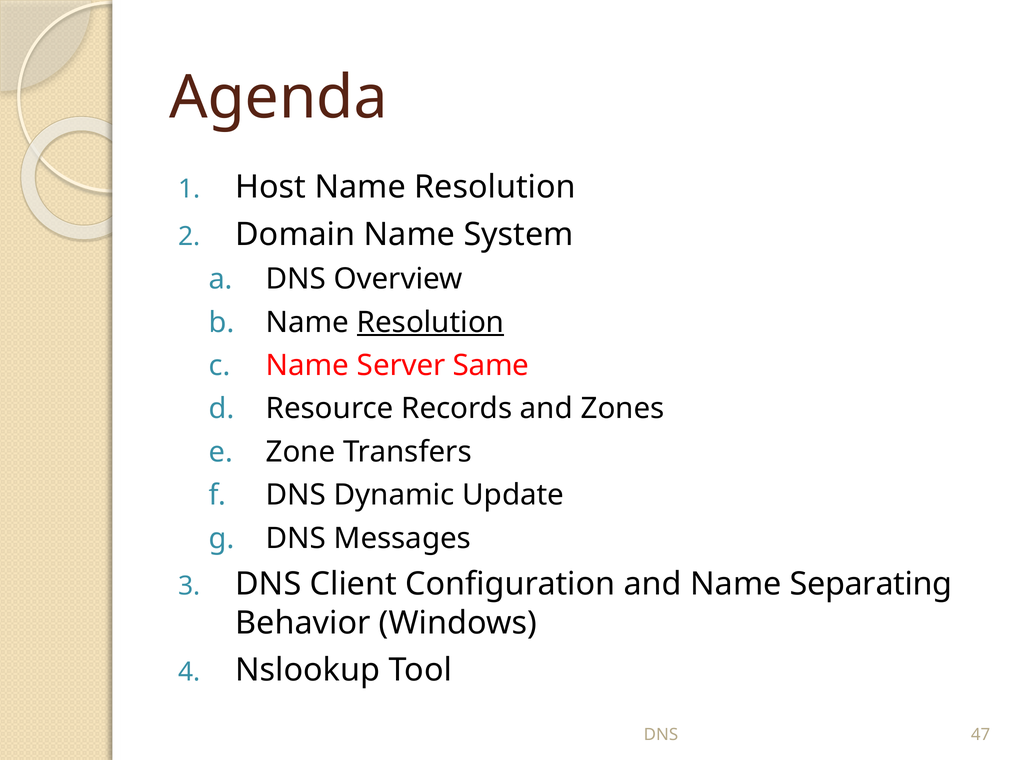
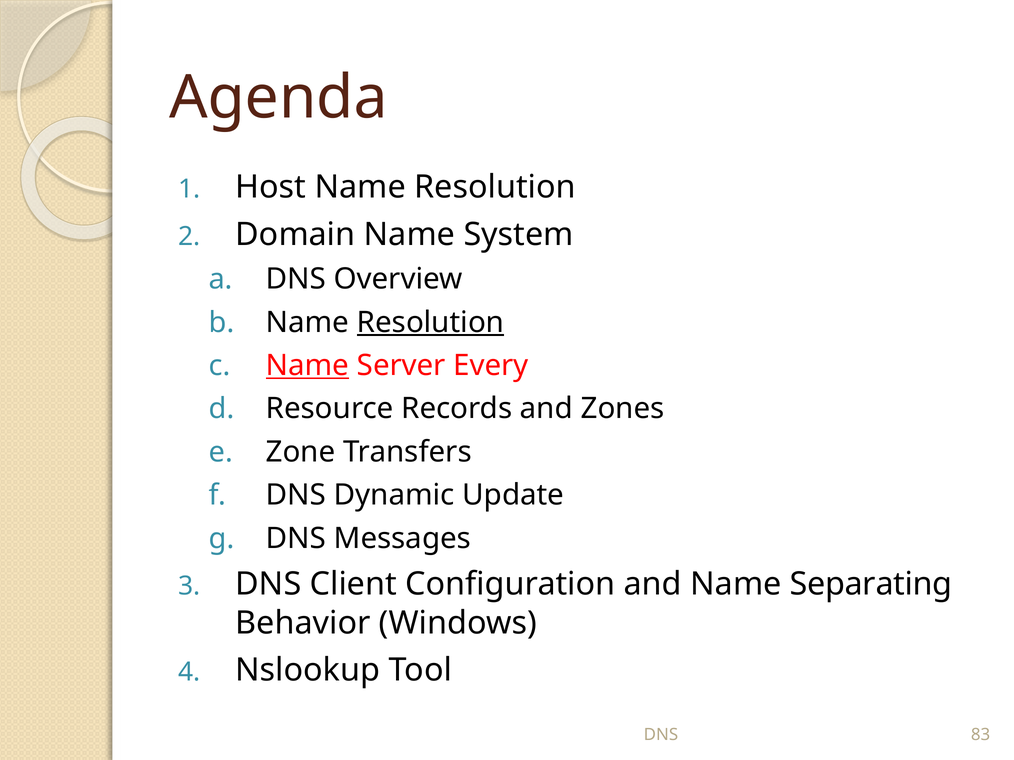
Name at (307, 366) underline: none -> present
Same: Same -> Every
47: 47 -> 83
